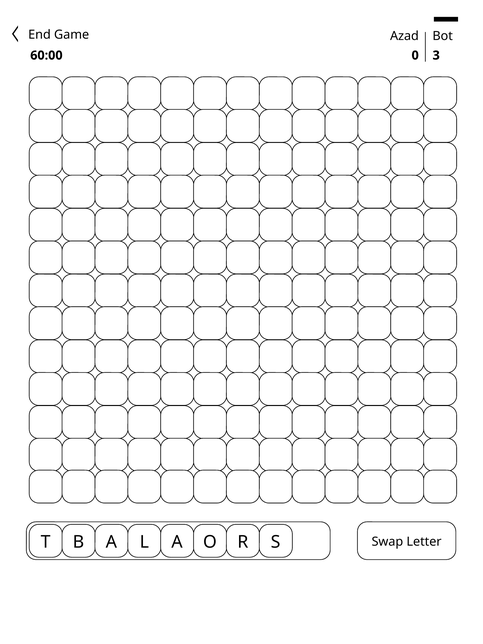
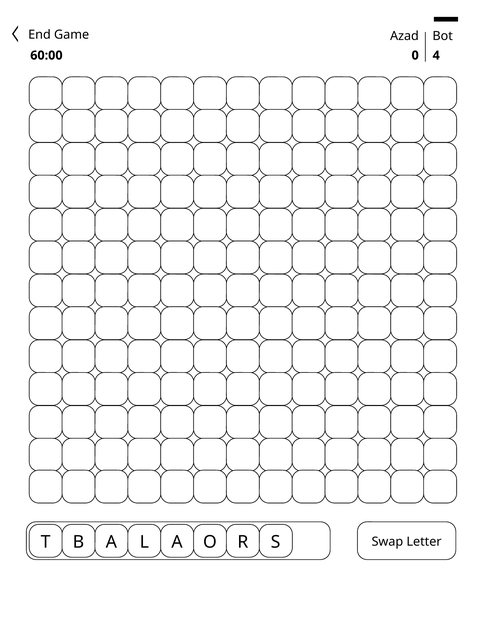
3: 3 -> 4
